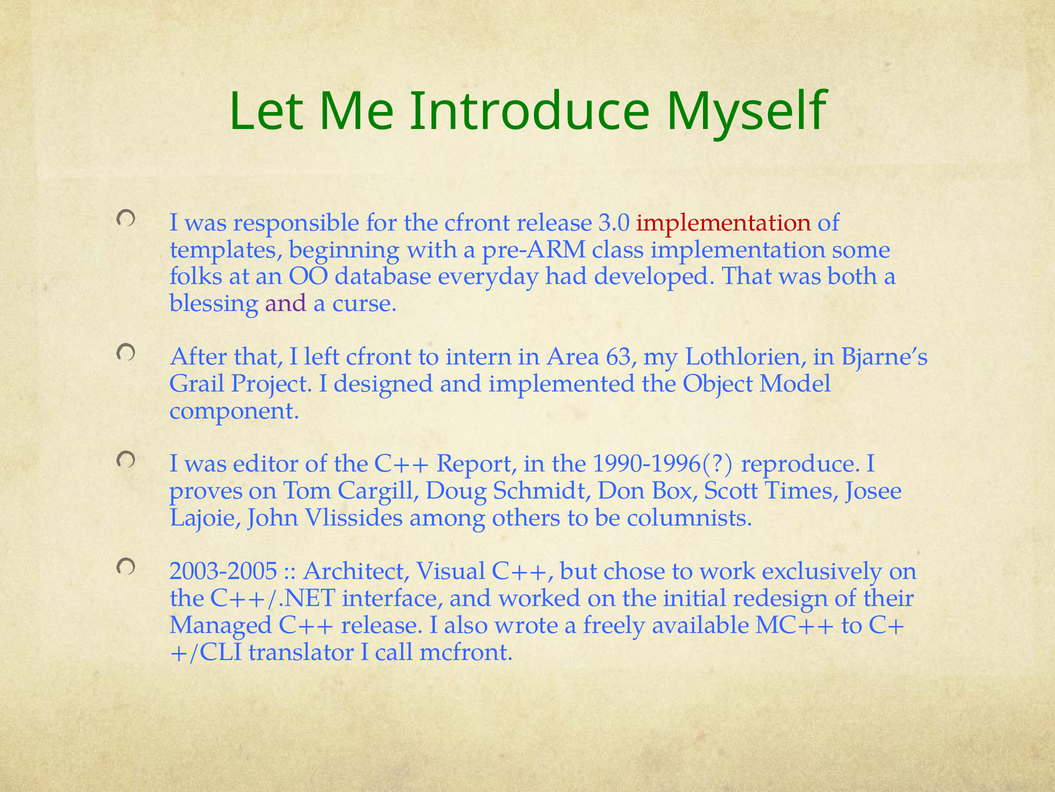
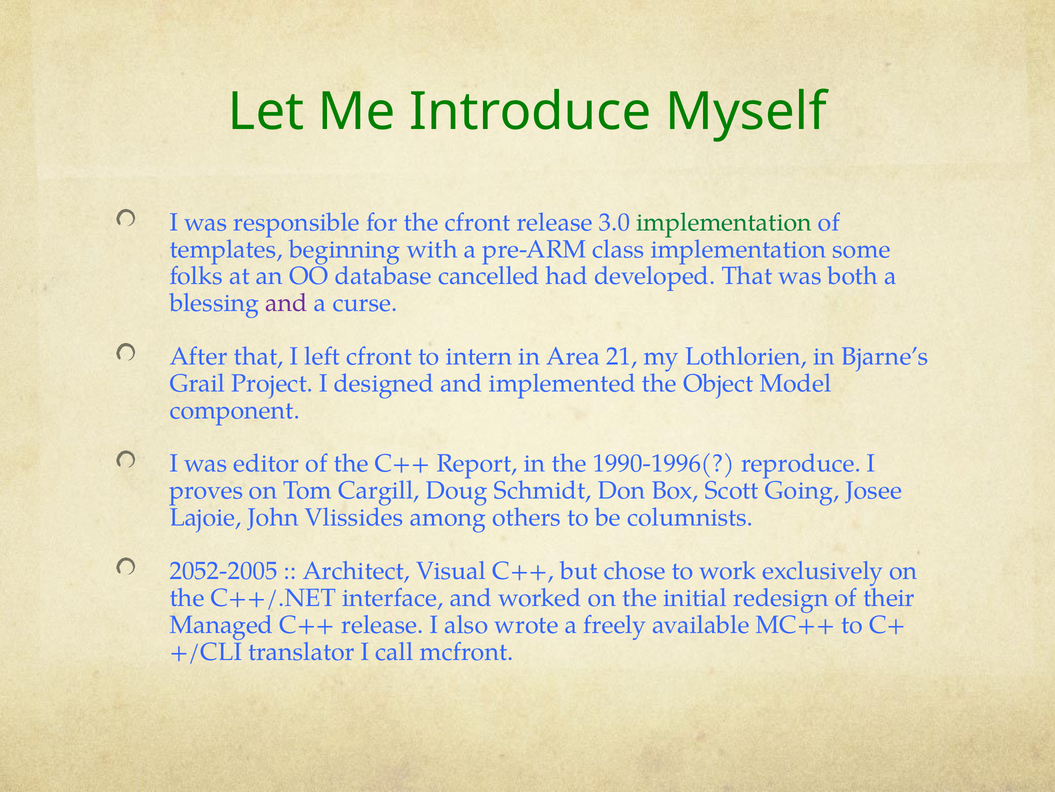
implementation at (724, 222) colour: red -> green
everyday: everyday -> cancelled
63: 63 -> 21
Times: Times -> Going
2003-2005: 2003-2005 -> 2052-2005
